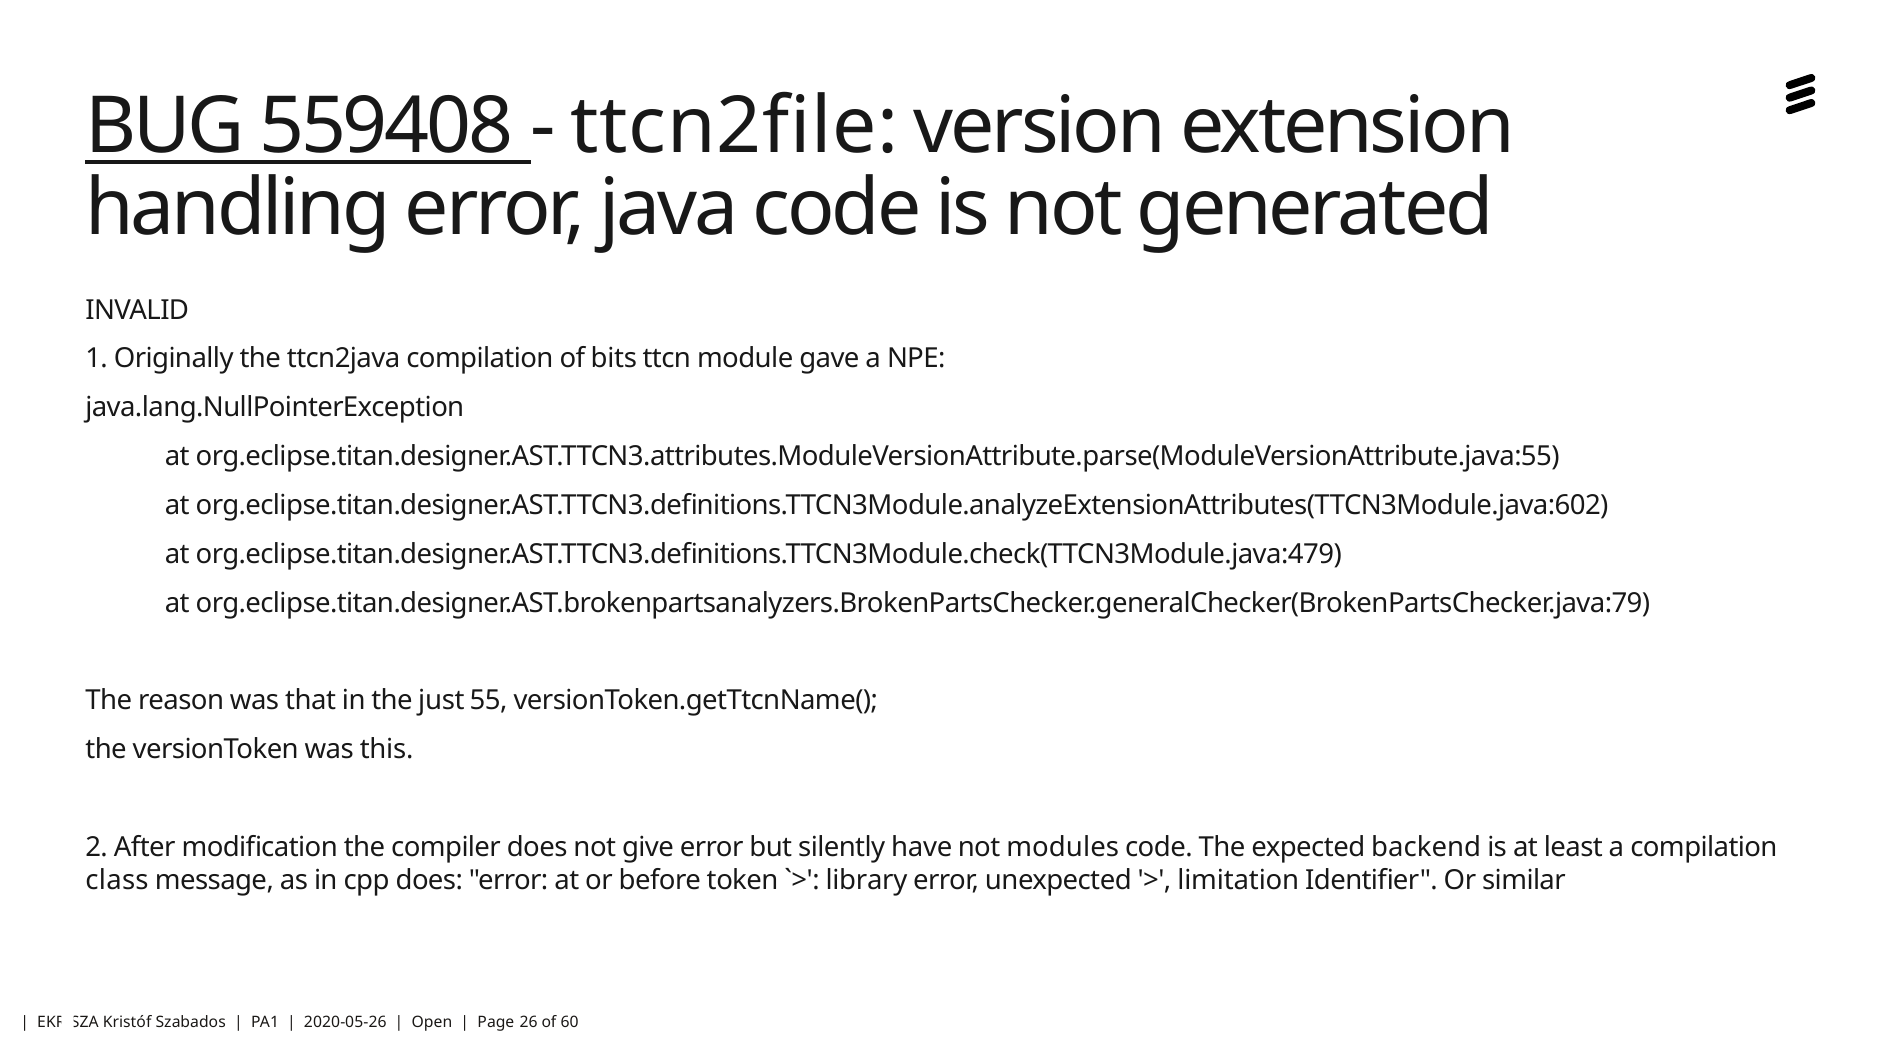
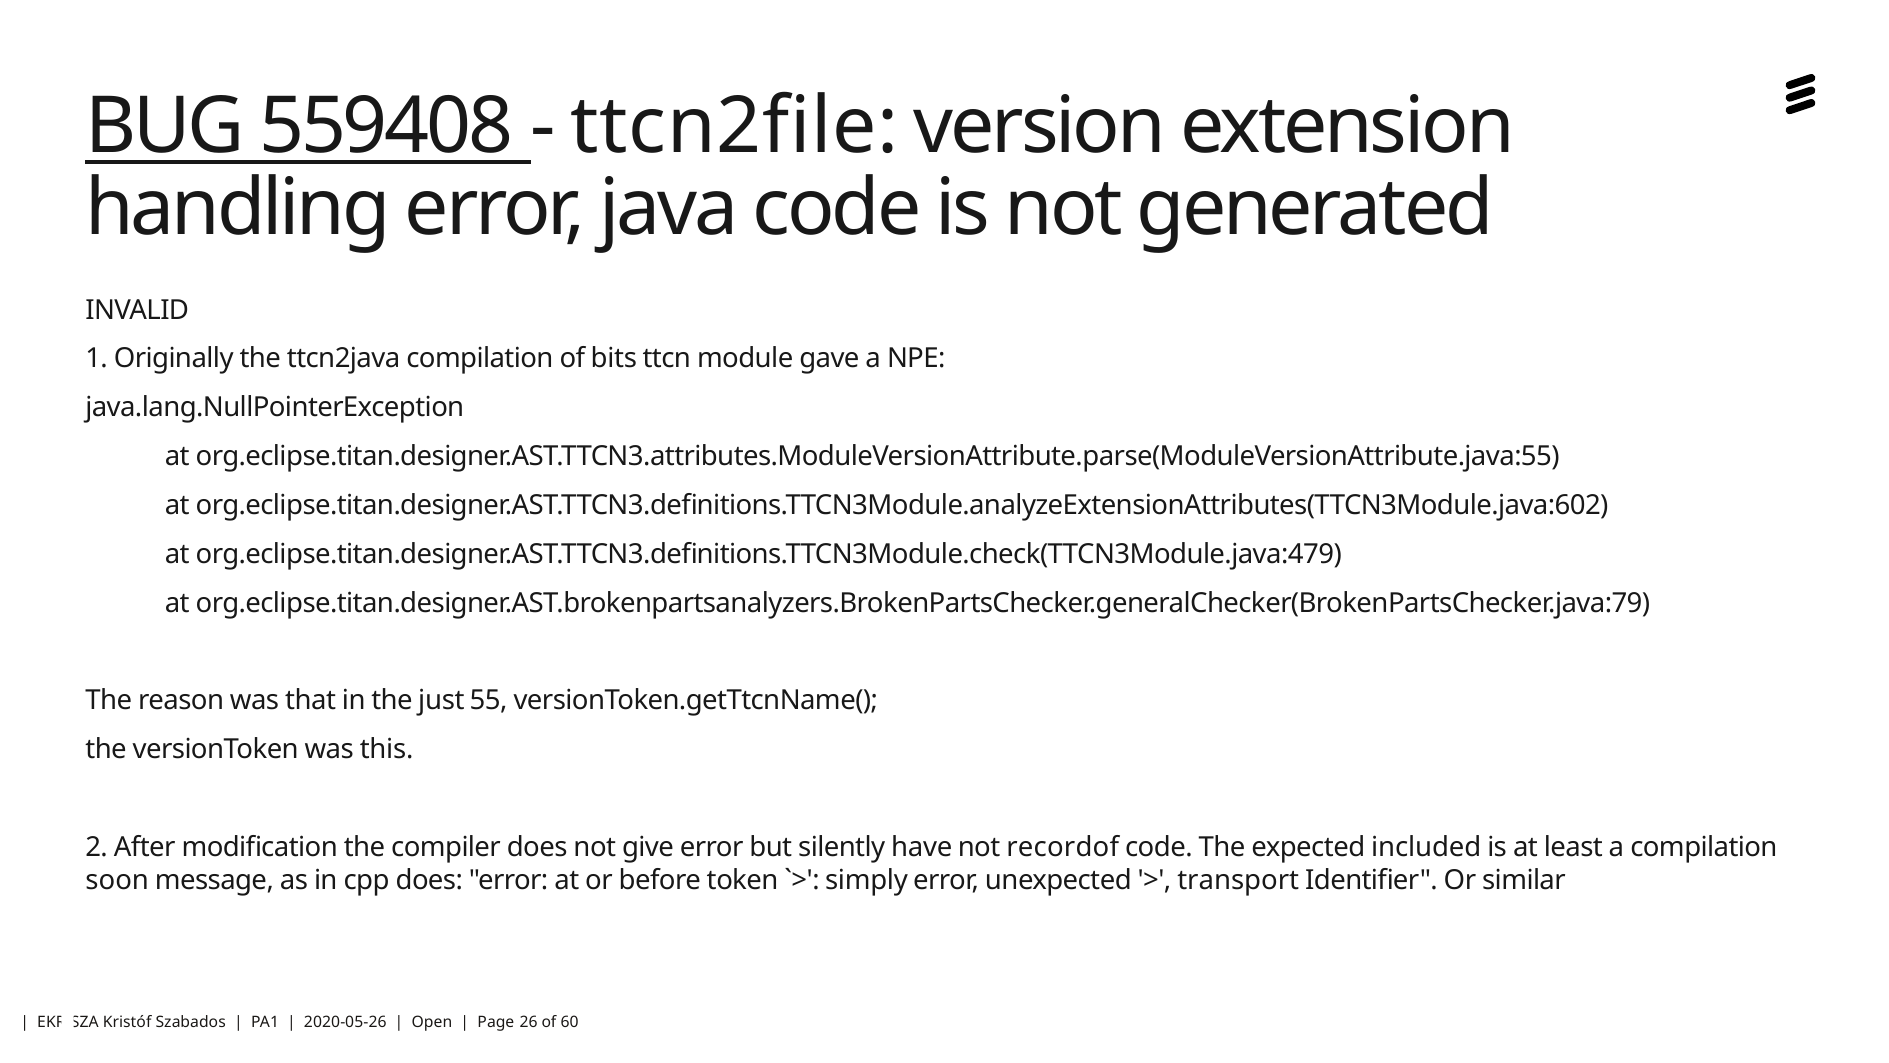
modules: modules -> recordof
backend: backend -> included
class: class -> soon
library: library -> simply
limitation: limitation -> transport
